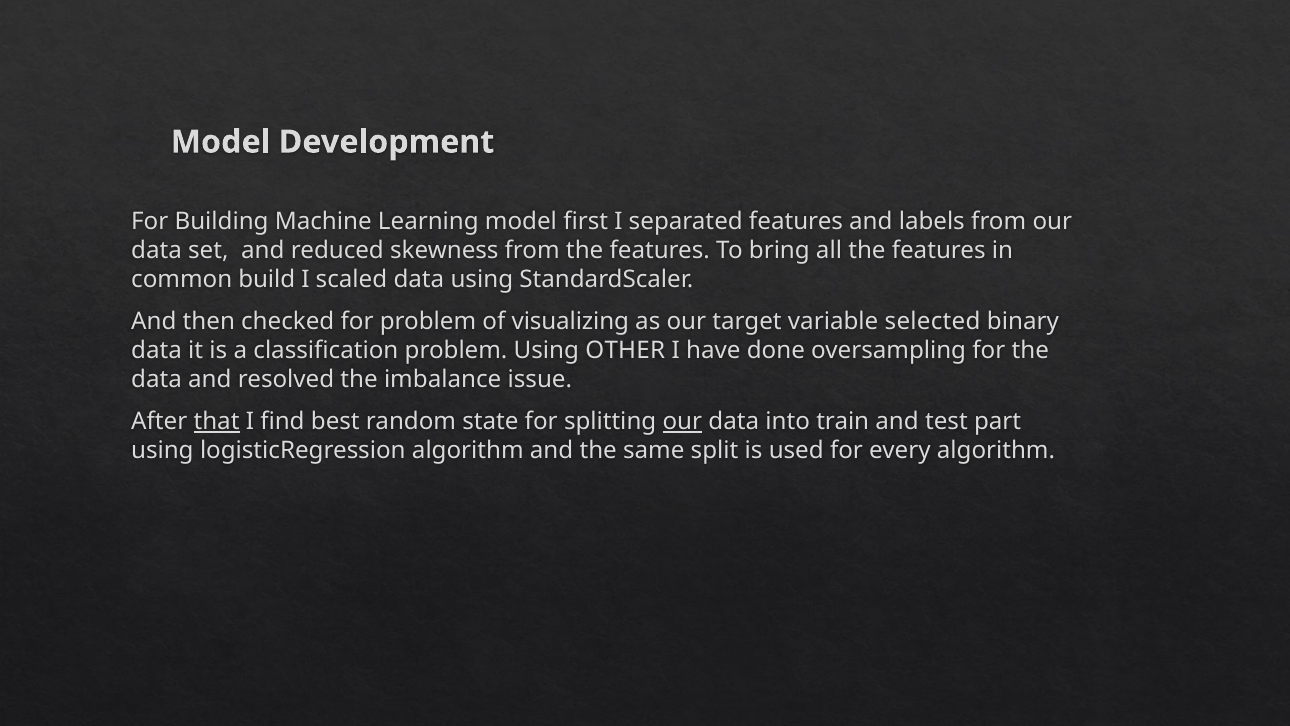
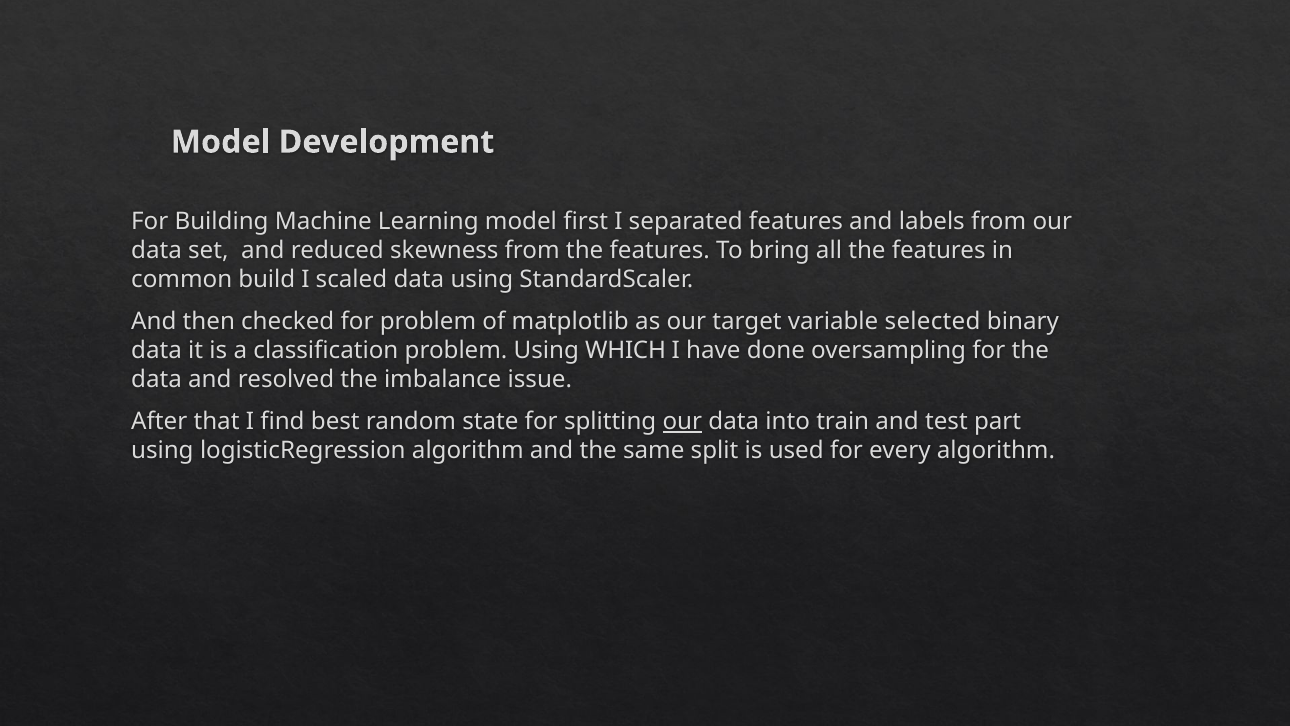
visualizing: visualizing -> matplotlib
OTHER: OTHER -> WHICH
that underline: present -> none
